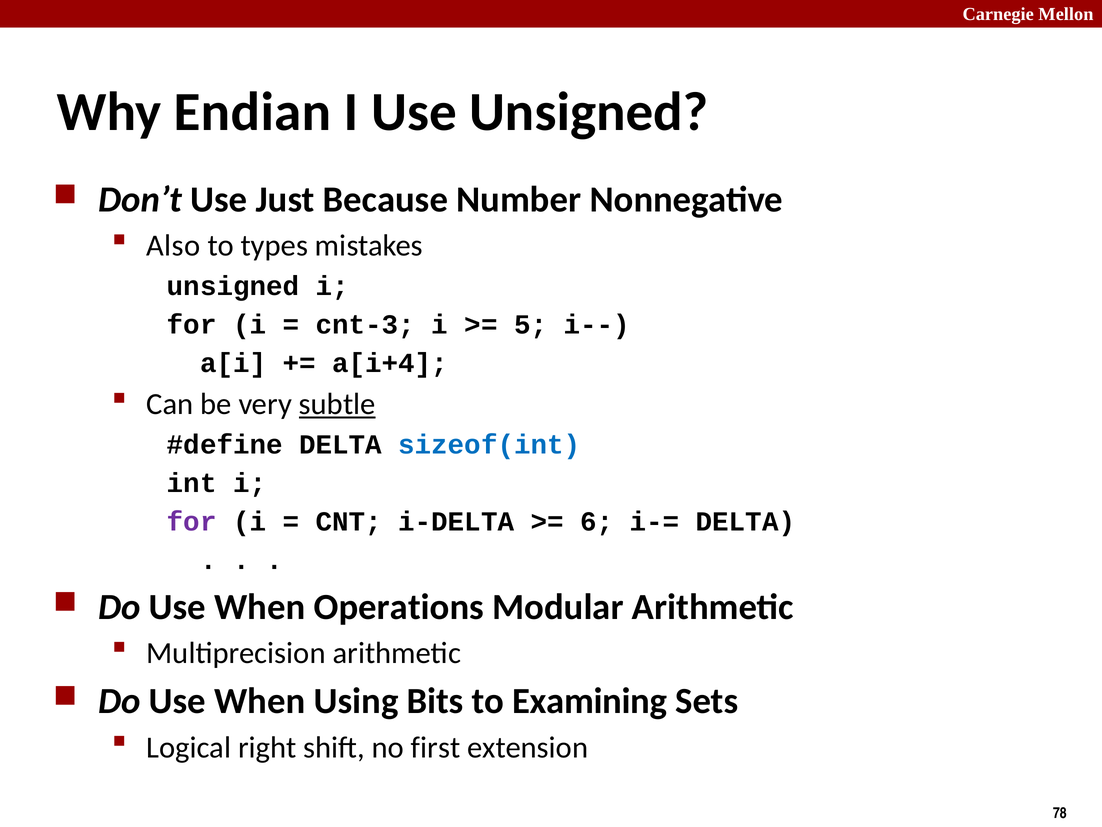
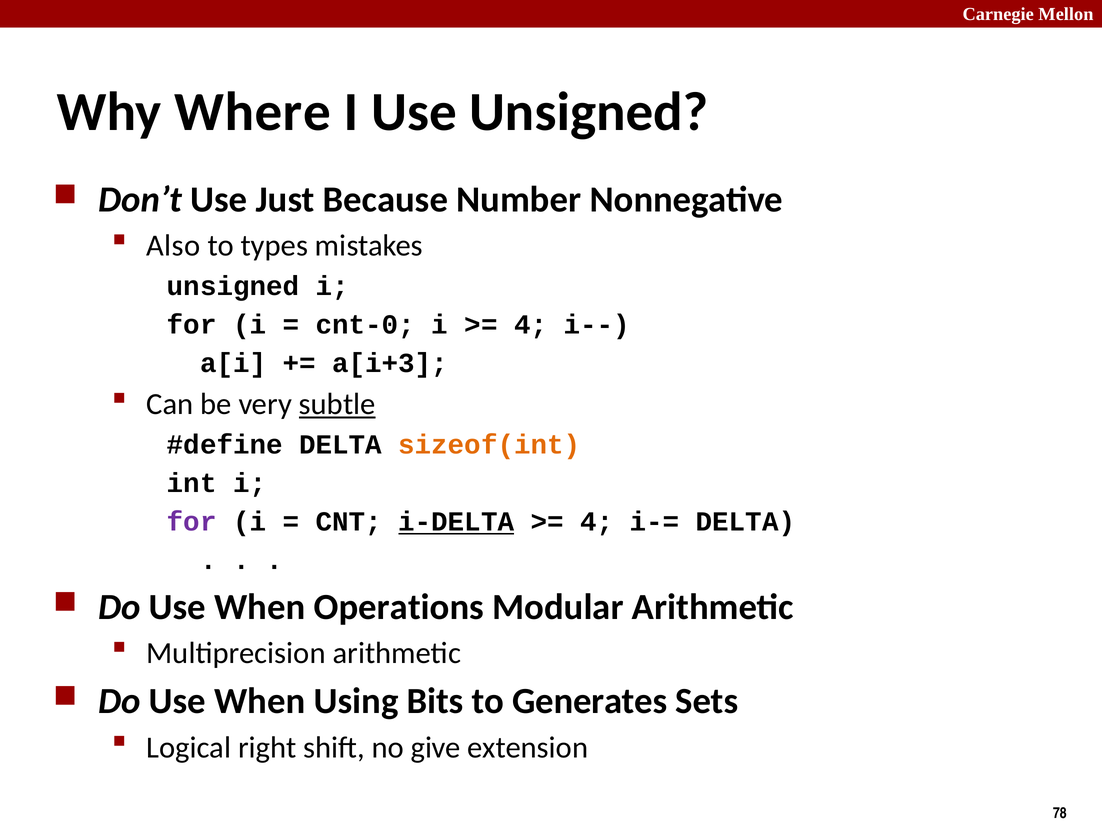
Endian: Endian -> Where
cnt-3: cnt-3 -> cnt-0
5 at (531, 324): 5 -> 4
a[i+4: a[i+4 -> a[i+3
sizeof(int colour: blue -> orange
i-DELTA underline: none -> present
6 at (597, 521): 6 -> 4
Examining: Examining -> Generates
first: first -> give
